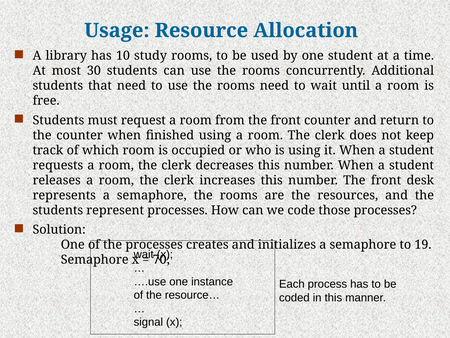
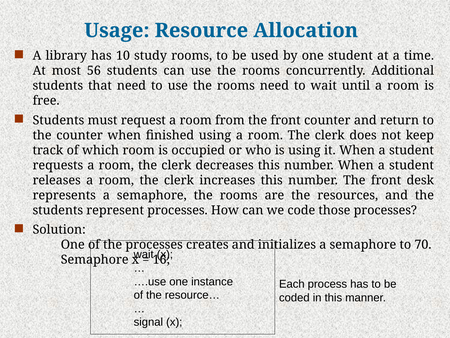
30: 30 -> 56
19: 19 -> 70
70: 70 -> 16
